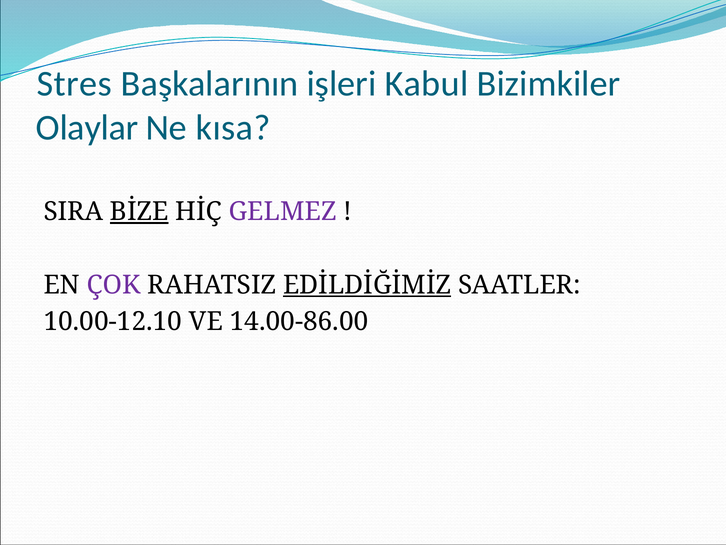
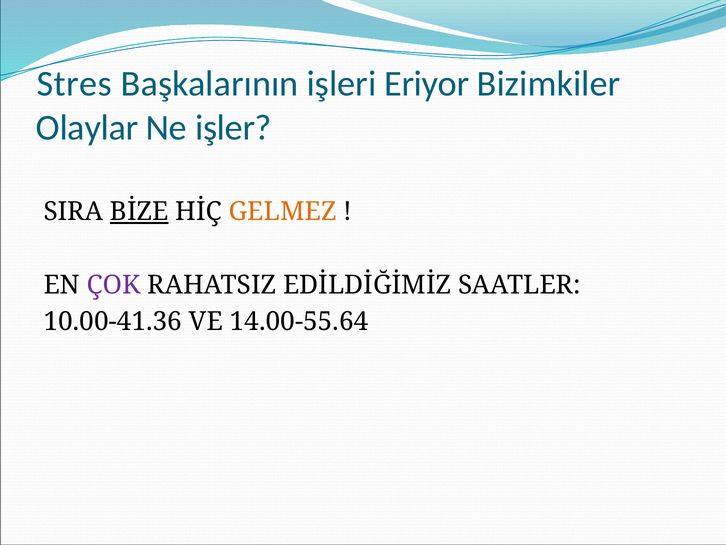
Kabul: Kabul -> Eriyor
kısa: kısa -> işler
GELMEZ colour: purple -> orange
EDİLDİĞİMİZ underline: present -> none
10.00-12.10: 10.00-12.10 -> 10.00-41.36
14.00-86.00: 14.00-86.00 -> 14.00-55.64
